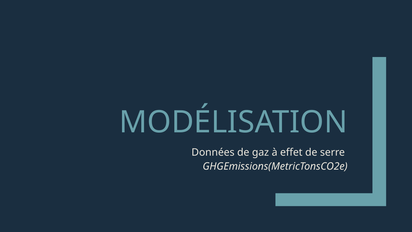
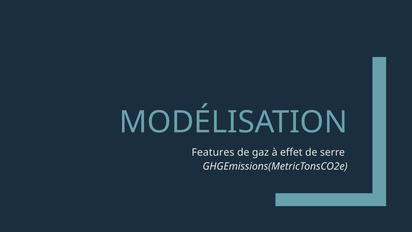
Données: Données -> Features
